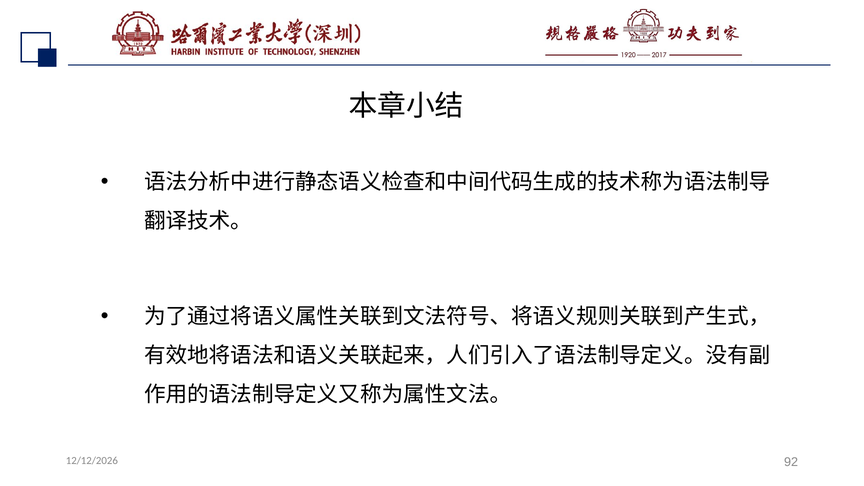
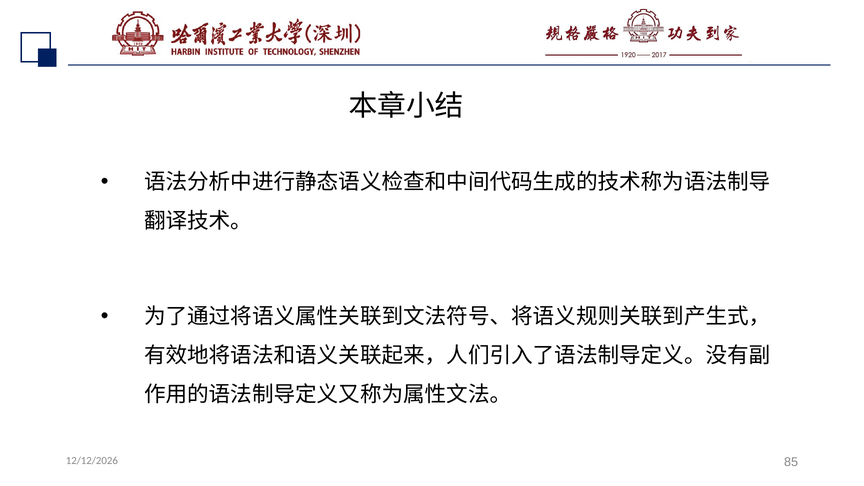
92: 92 -> 85
